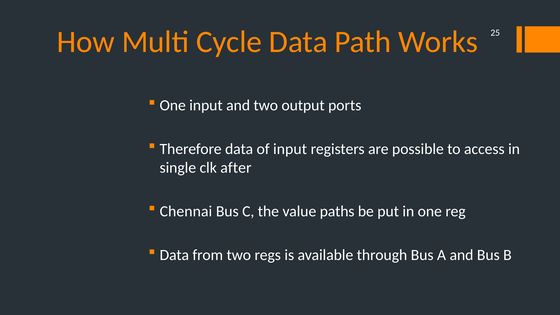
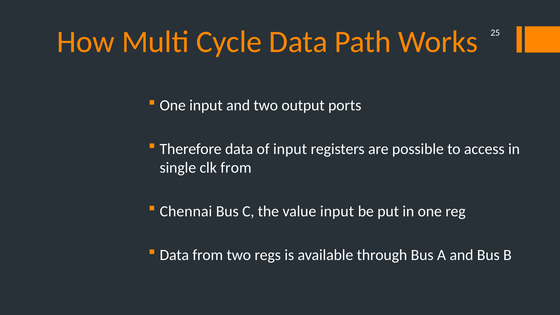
clk after: after -> from
value paths: paths -> input
